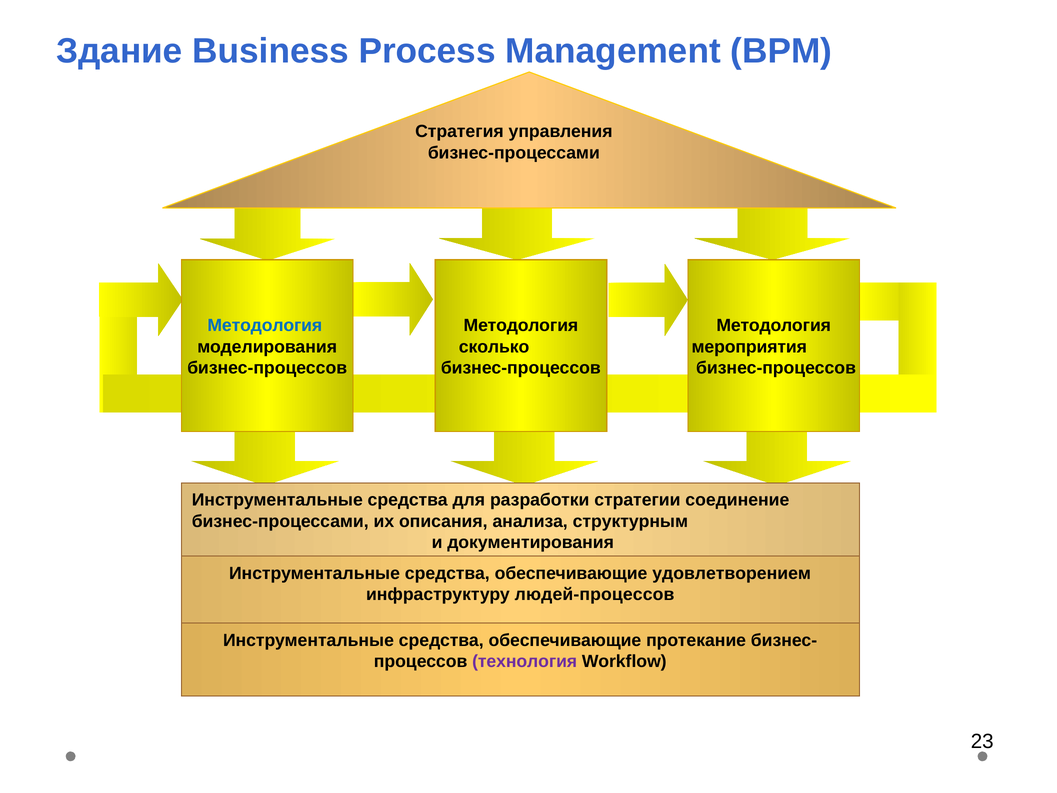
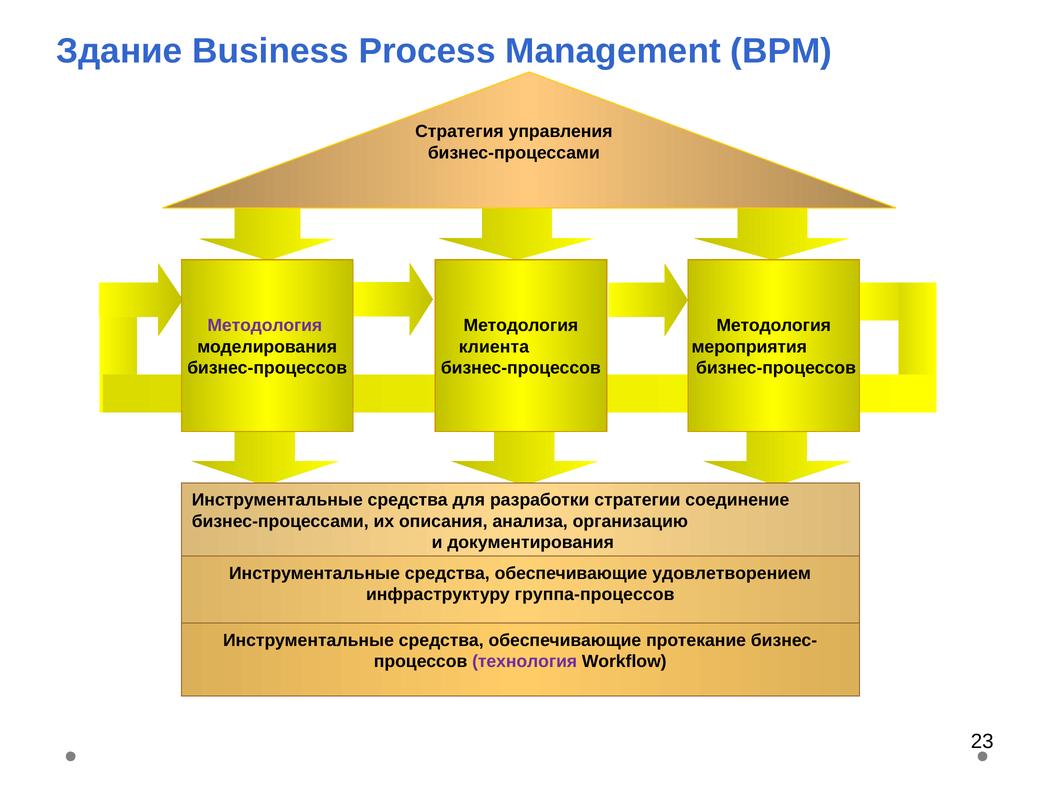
Методология at (265, 326) colour: blue -> purple
сколько: сколько -> клиента
структурным: структурным -> организацию
людей-процессов: людей-процессов -> группа-процессов
